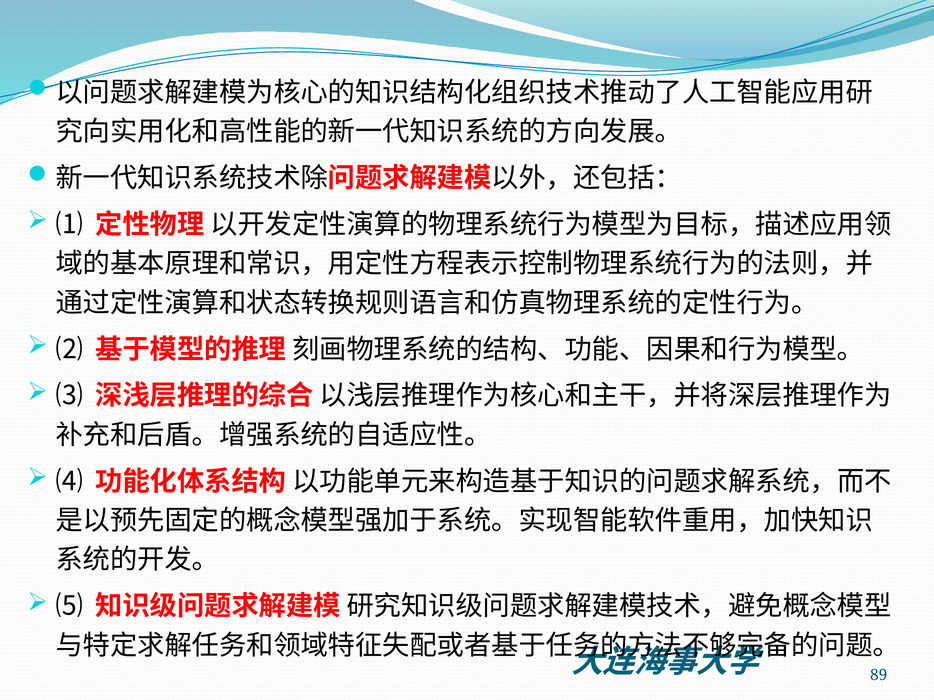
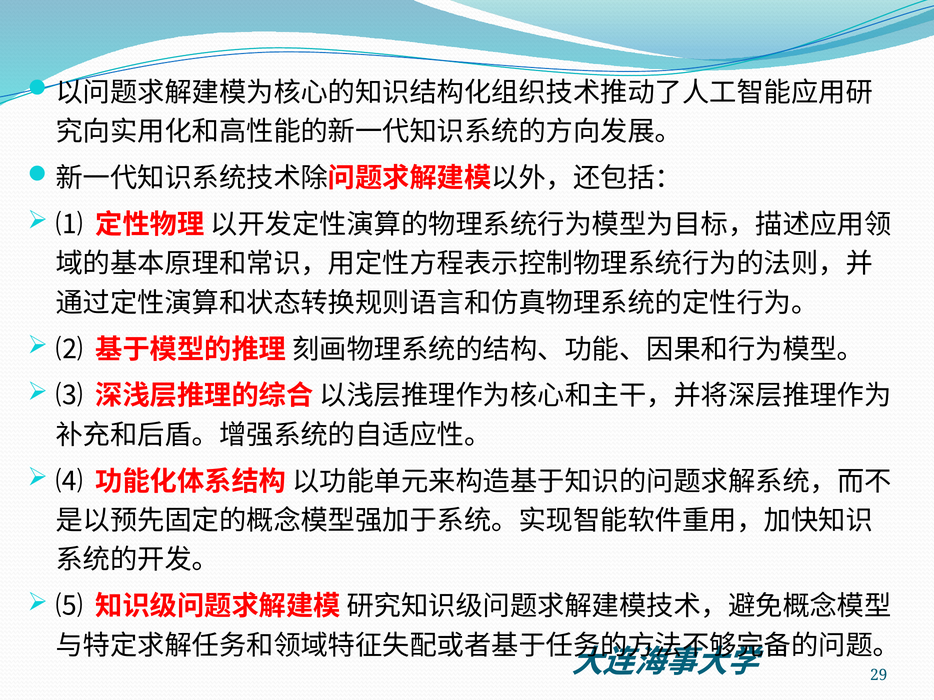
89: 89 -> 29
